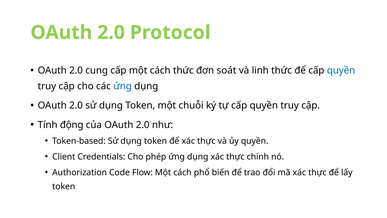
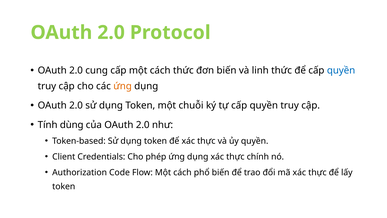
đơn soát: soát -> biến
ứng at (123, 86) colour: blue -> orange
động: động -> dùng
